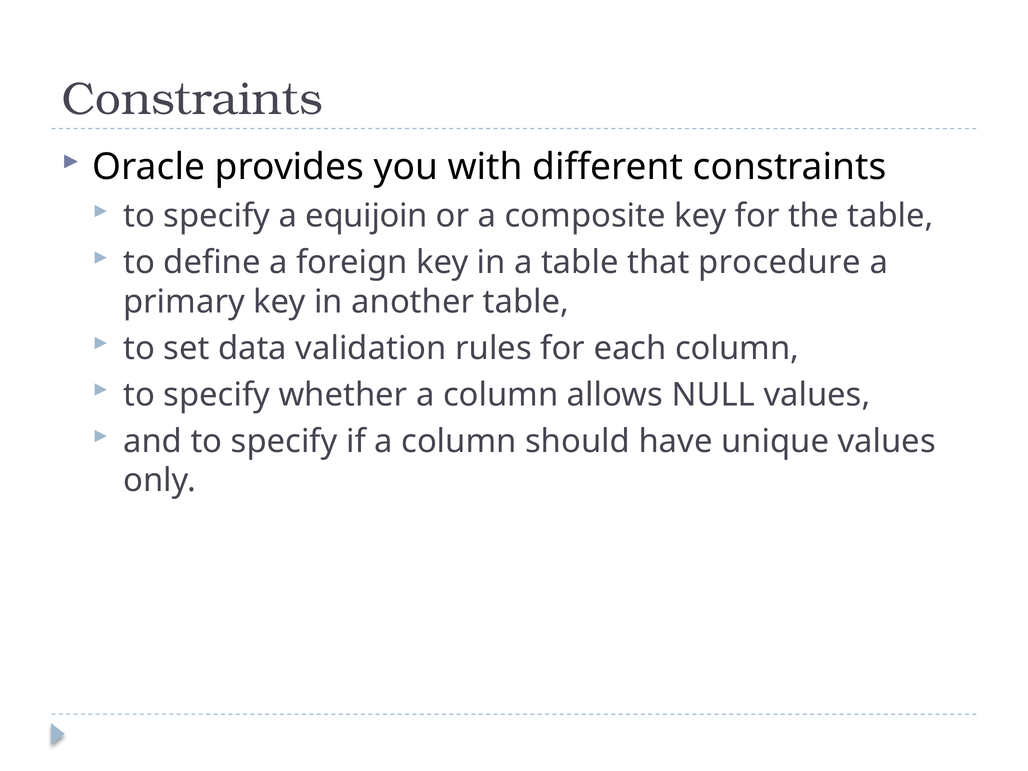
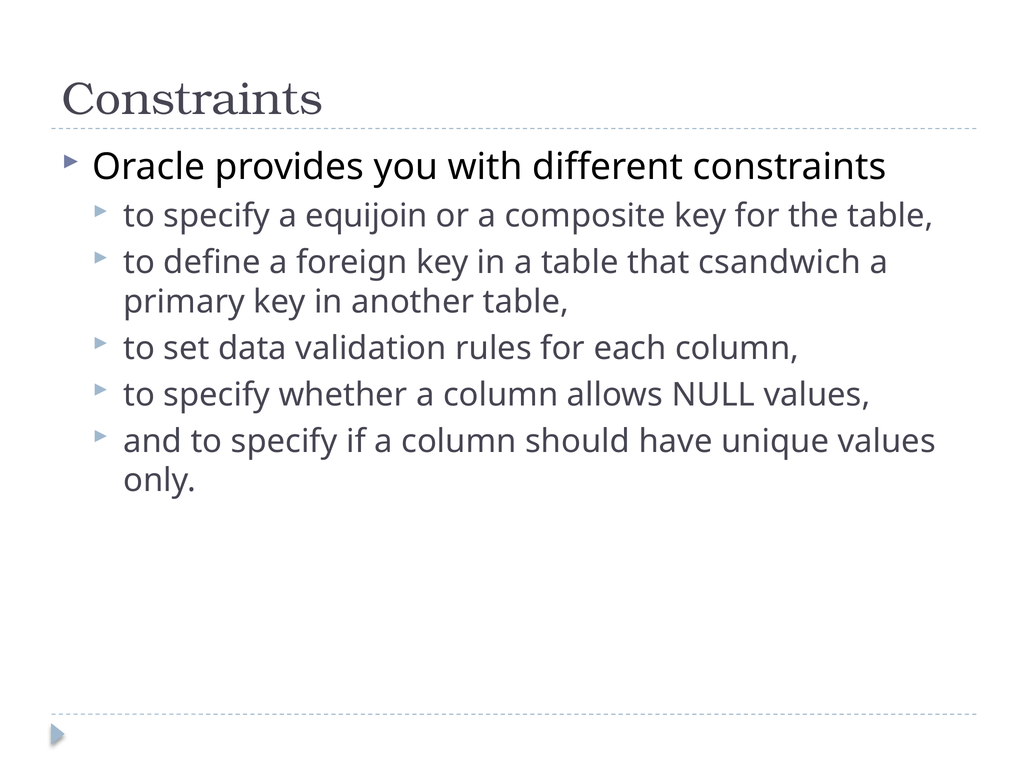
procedure: procedure -> csandwich
